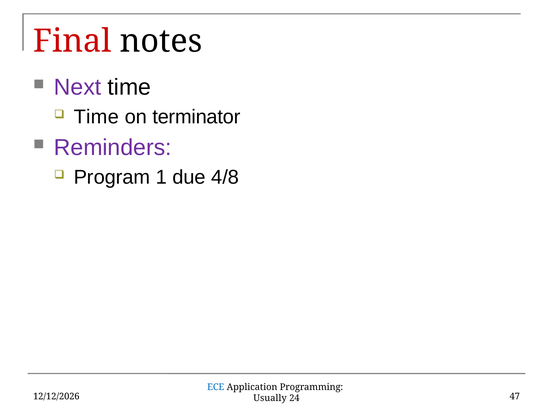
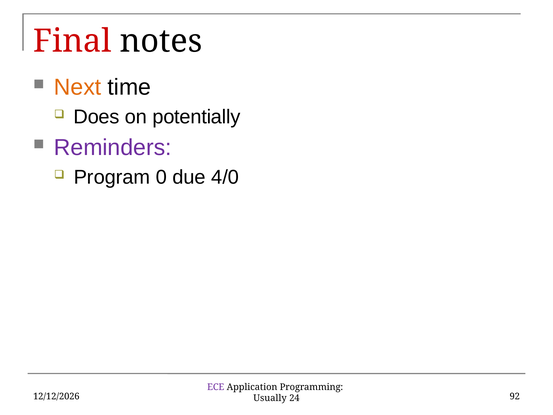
Next colour: purple -> orange
Time at (96, 117): Time -> Does
terminator: terminator -> potentially
1: 1 -> 0
4/8: 4/8 -> 4/0
ECE colour: blue -> purple
47: 47 -> 92
